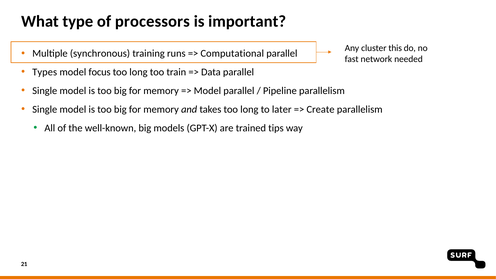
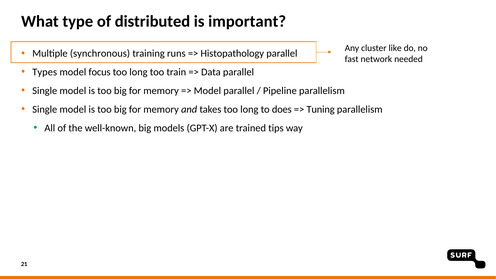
processors: processors -> distributed
this: this -> like
Computational: Computational -> Histopathology
later: later -> does
Create: Create -> Tuning
